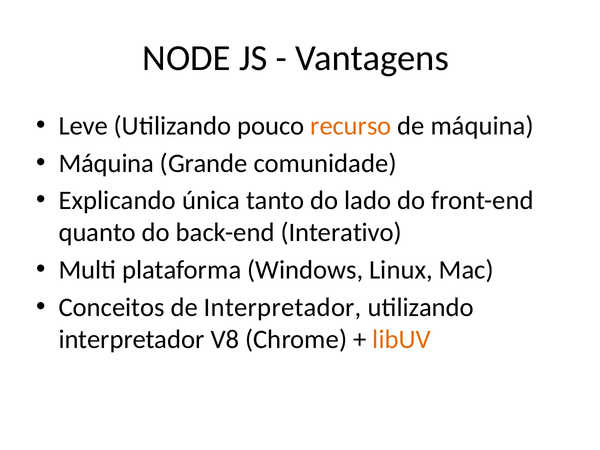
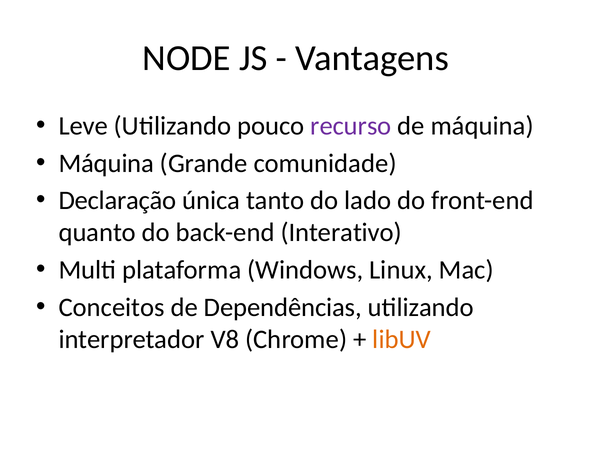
recurso colour: orange -> purple
Explicando: Explicando -> Declaração
de Interpretador: Interpretador -> Dependências
